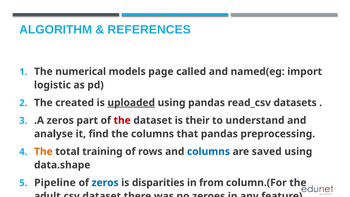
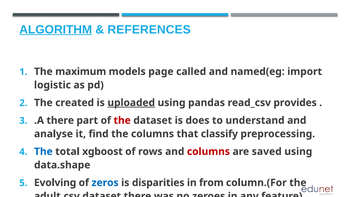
ALGORITHM underline: none -> present
numerical: numerical -> maximum
datasets: datasets -> provides
.A zeros: zeros -> there
their: their -> does
that pandas: pandas -> classify
The at (43, 151) colour: orange -> blue
training: training -> xgboost
columns at (208, 151) colour: blue -> red
Pipeline: Pipeline -> Evolving
